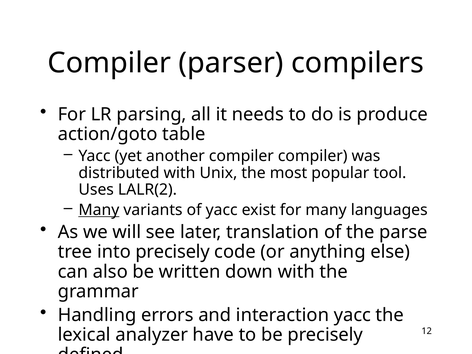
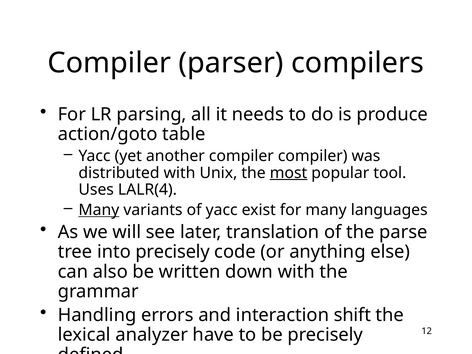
most underline: none -> present
LALR(2: LALR(2 -> LALR(4
interaction yacc: yacc -> shift
